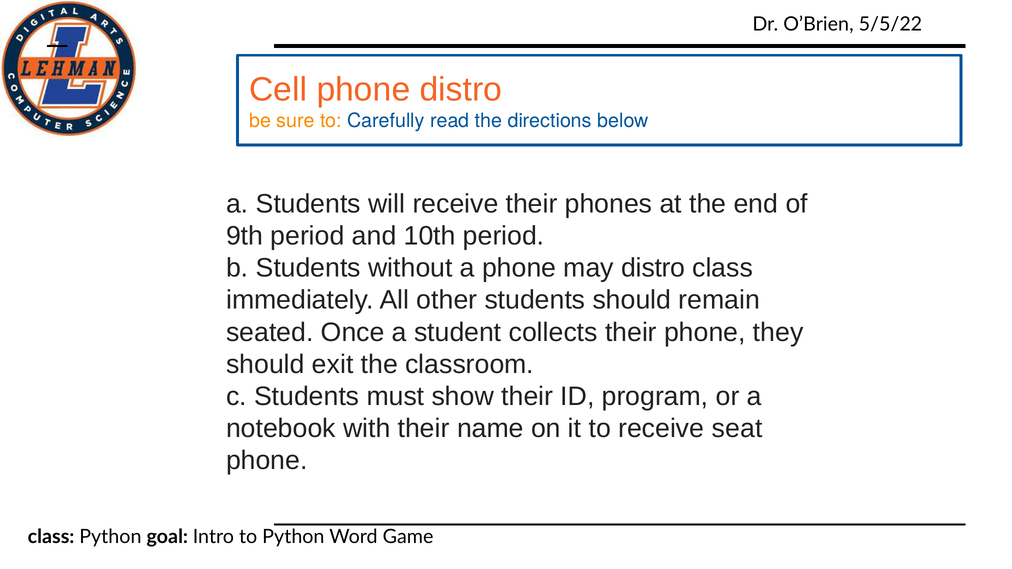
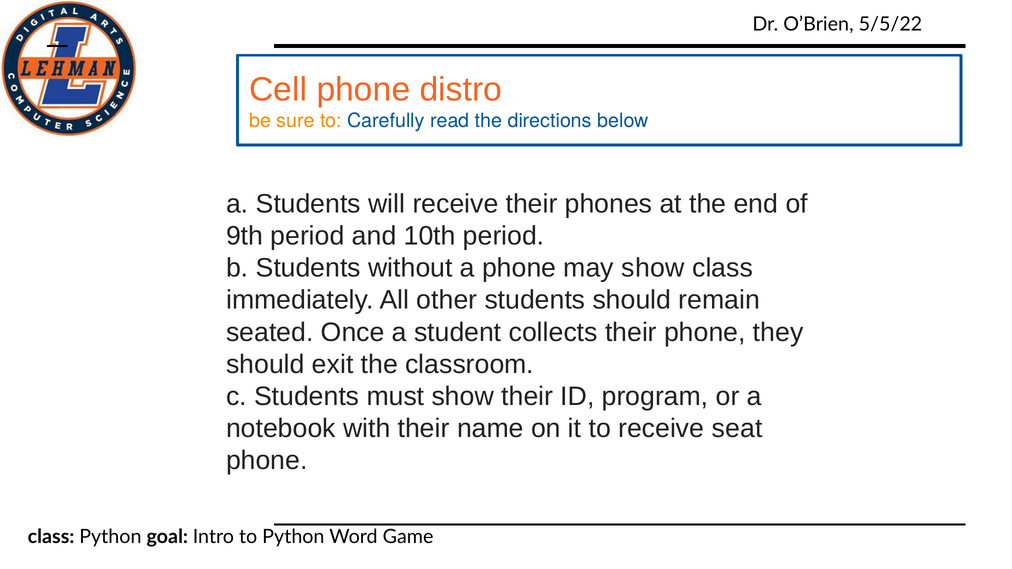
may distro: distro -> show
